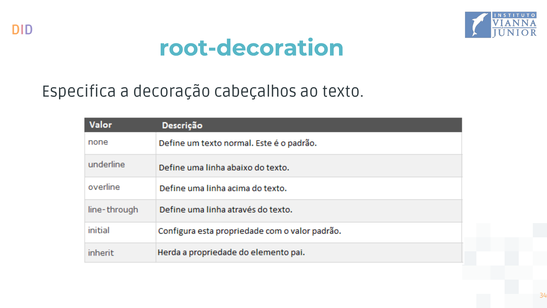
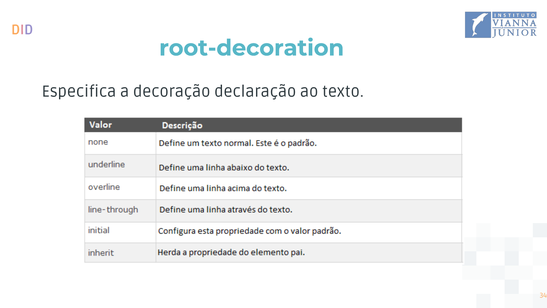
cabeçalhos: cabeçalhos -> declaração
